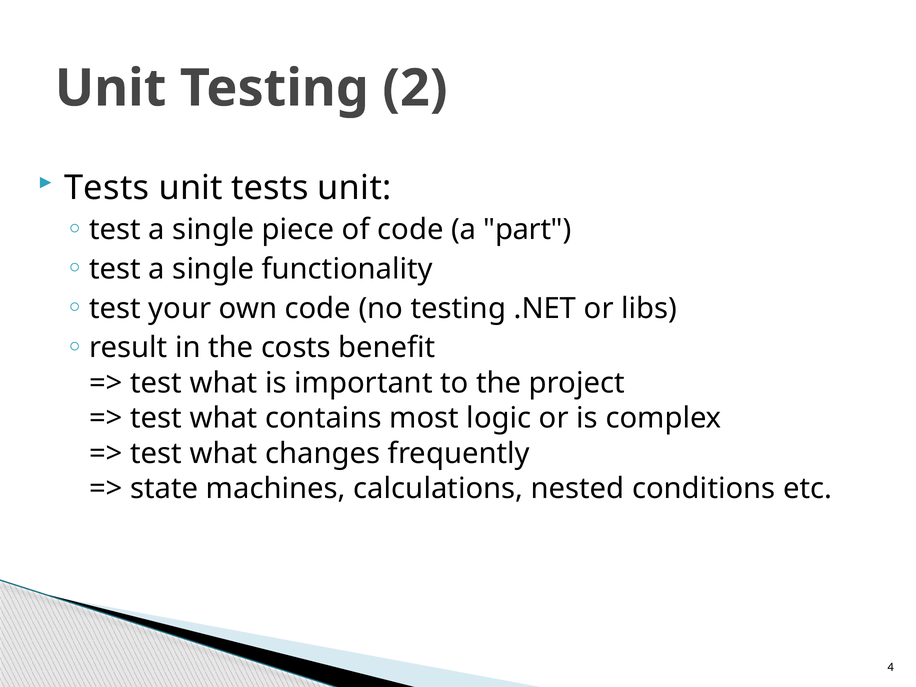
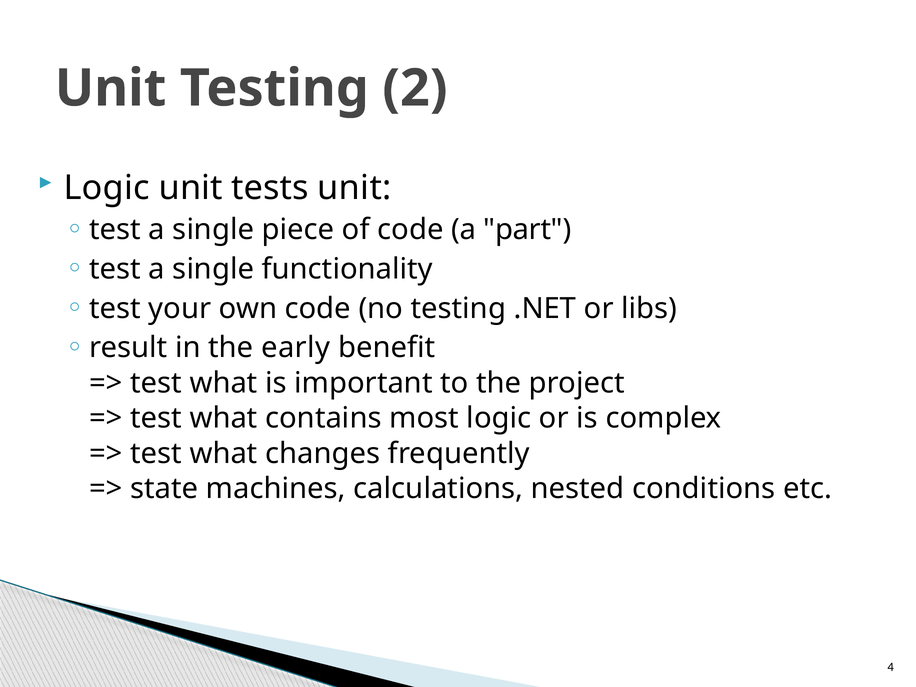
Tests at (107, 188): Tests -> Logic
costs: costs -> early
